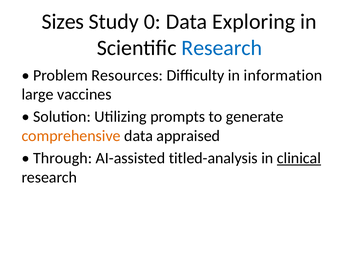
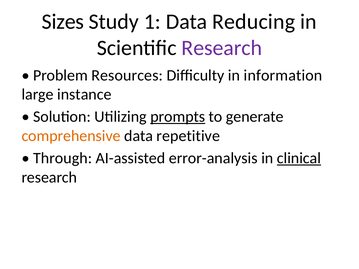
0: 0 -> 1
Exploring: Exploring -> Reducing
Research at (222, 48) colour: blue -> purple
vaccines: vaccines -> instance
prompts underline: none -> present
appraised: appraised -> repetitive
titled-analysis: titled-analysis -> error-analysis
